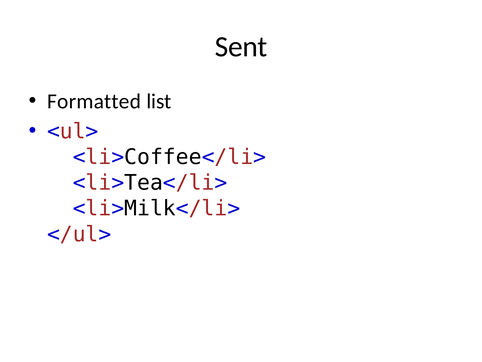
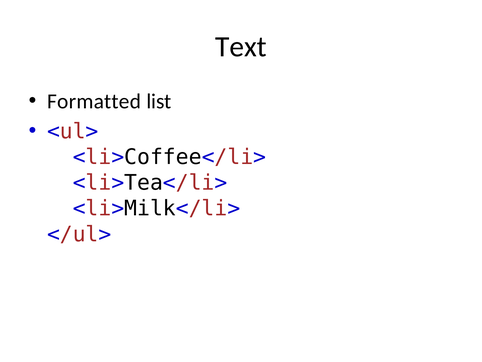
Sent: Sent -> Text
